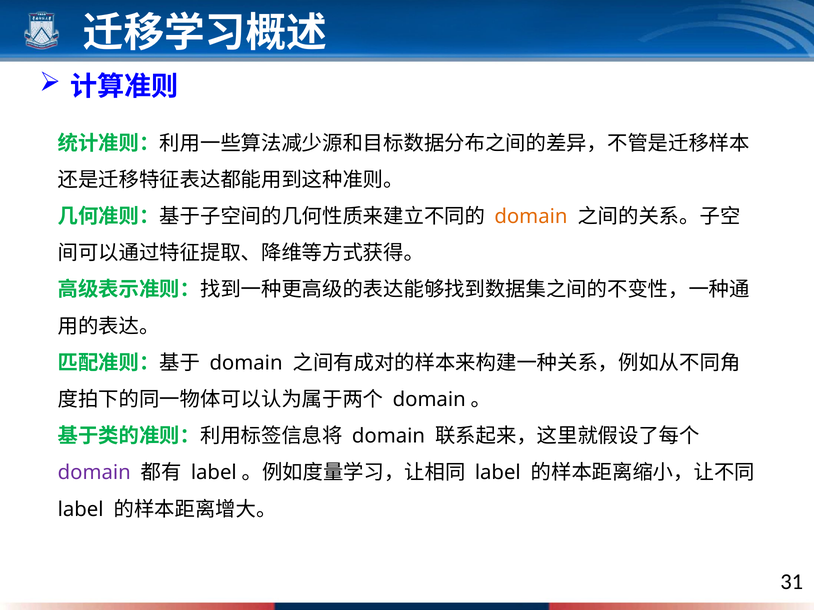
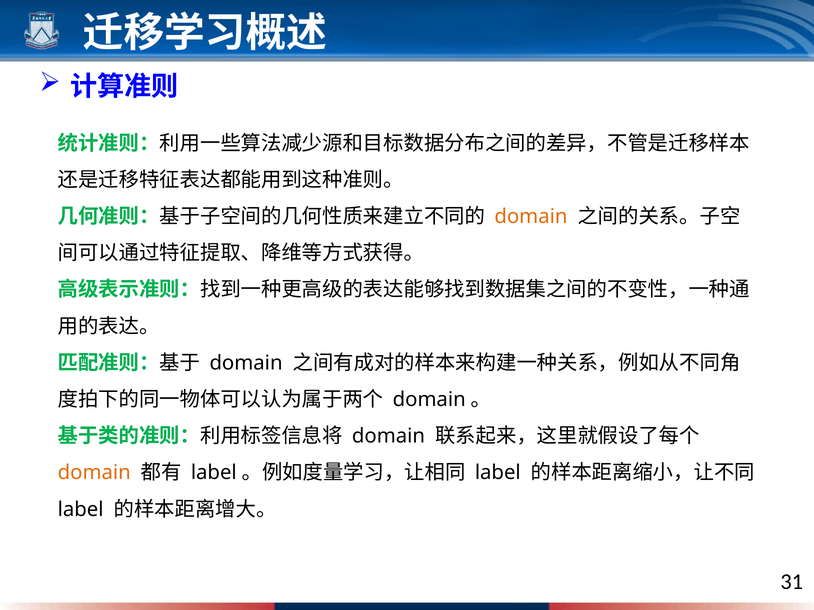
domain at (94, 473) colour: purple -> orange
